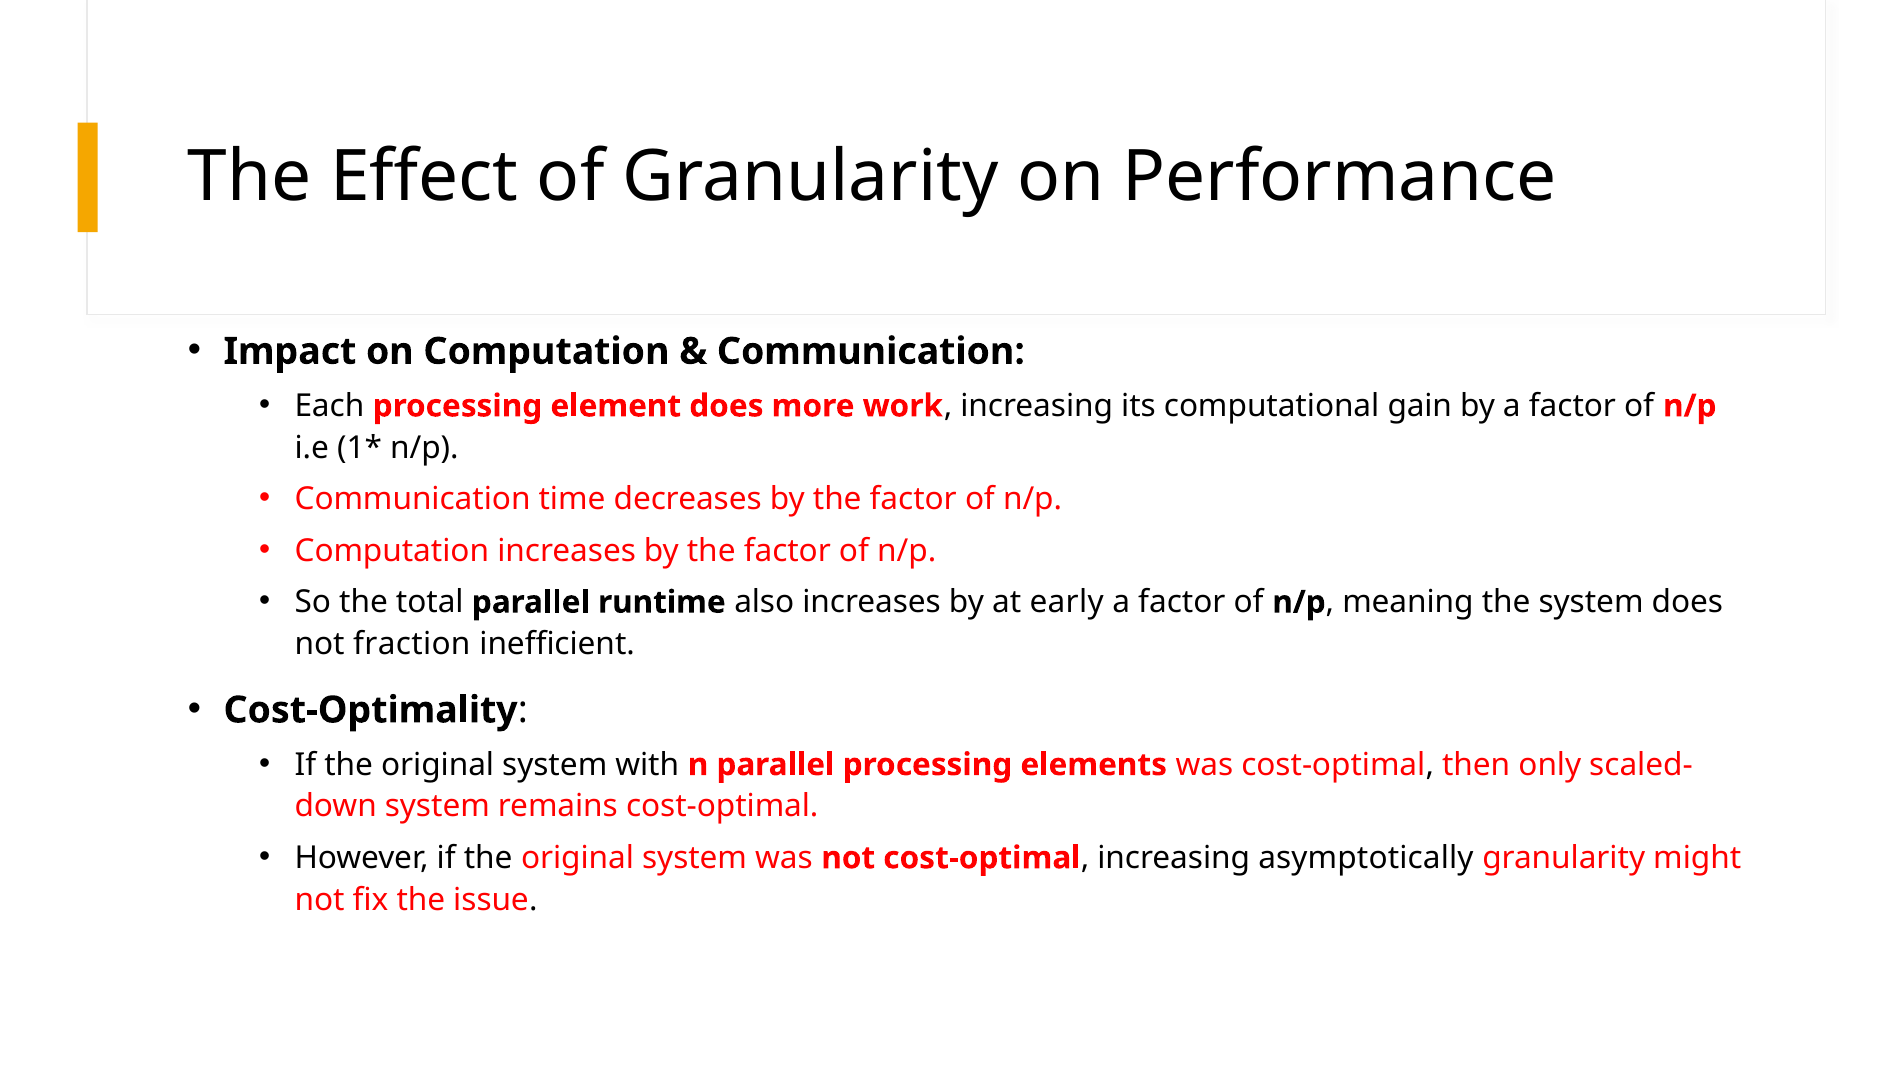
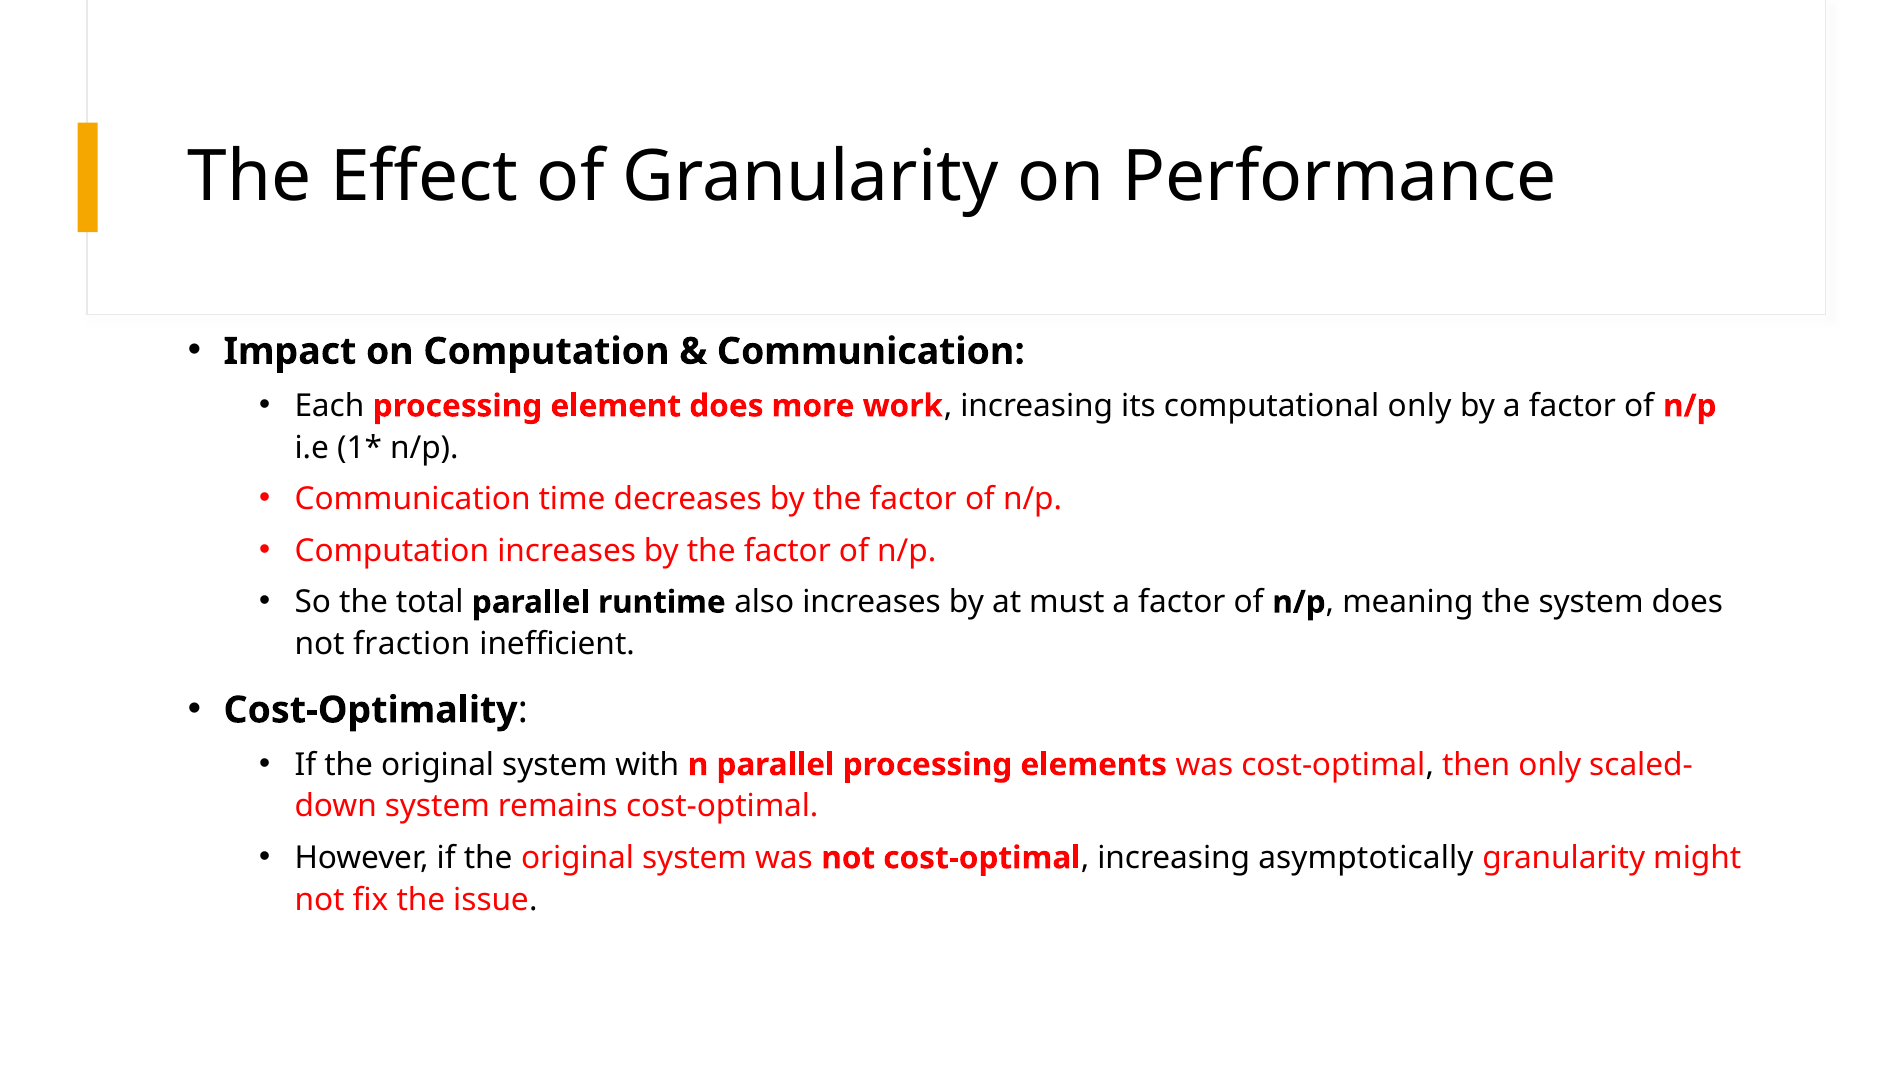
computational gain: gain -> only
early: early -> must
